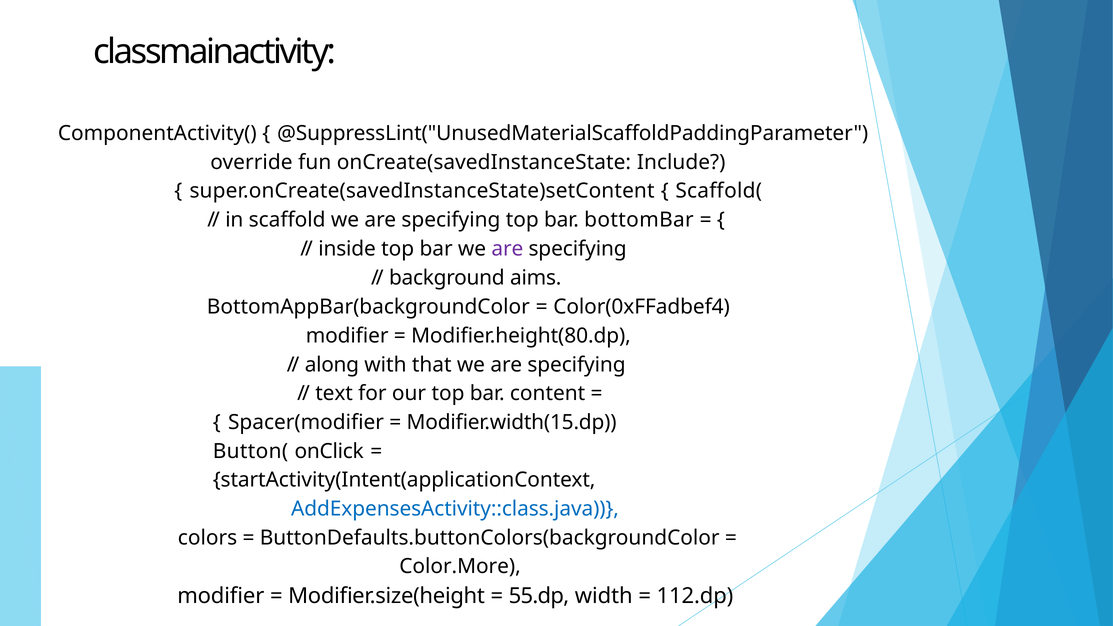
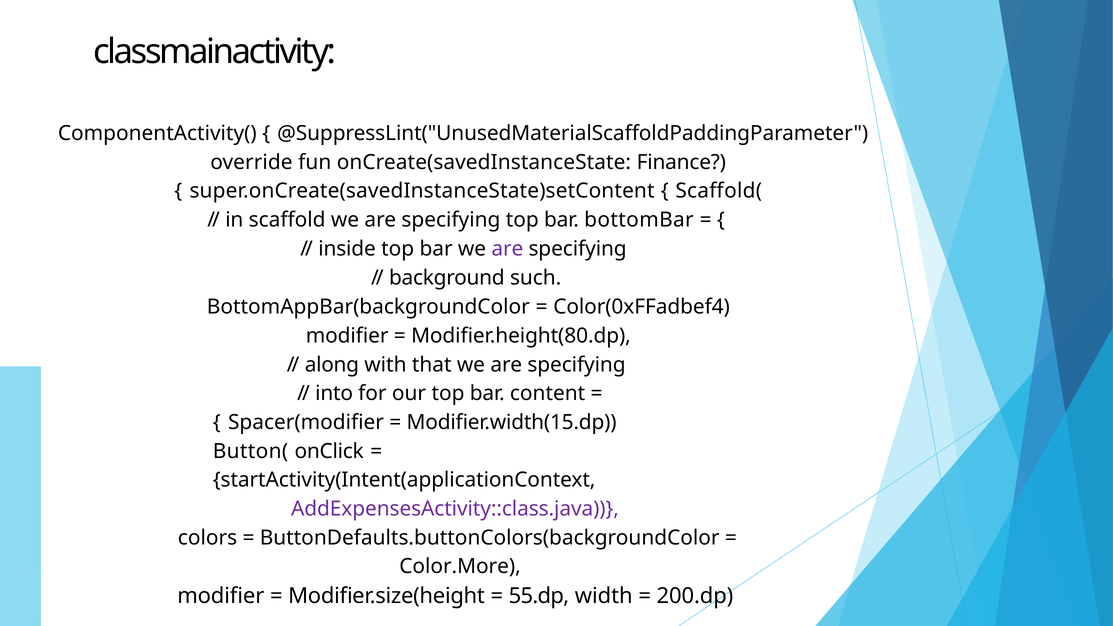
Include: Include -> Finance
aims: aims -> such
text: text -> into
AddExpensesActivity::class.java colour: blue -> purple
112.dp: 112.dp -> 200.dp
